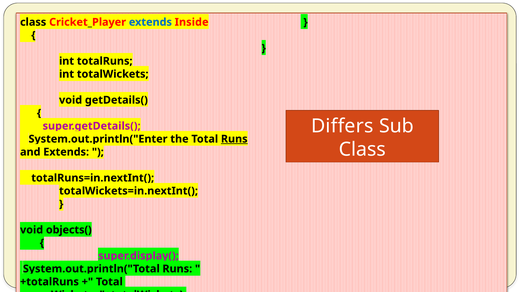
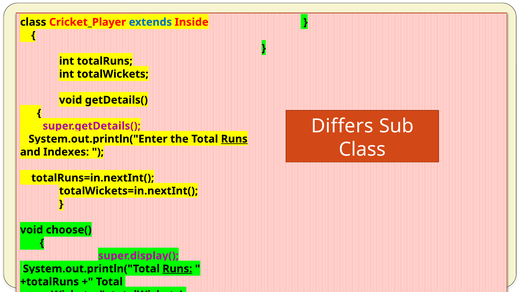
and Extends: Extends -> Indexes
objects(: objects( -> choose(
Runs at (177, 269) underline: none -> present
